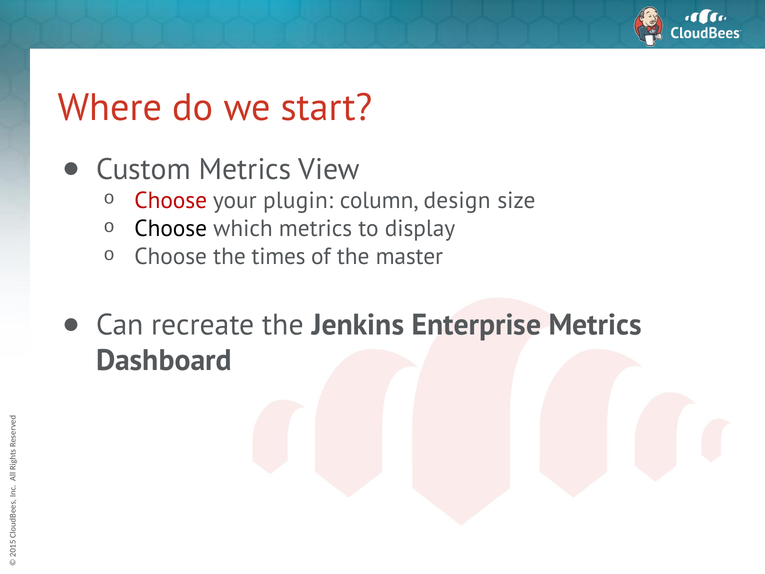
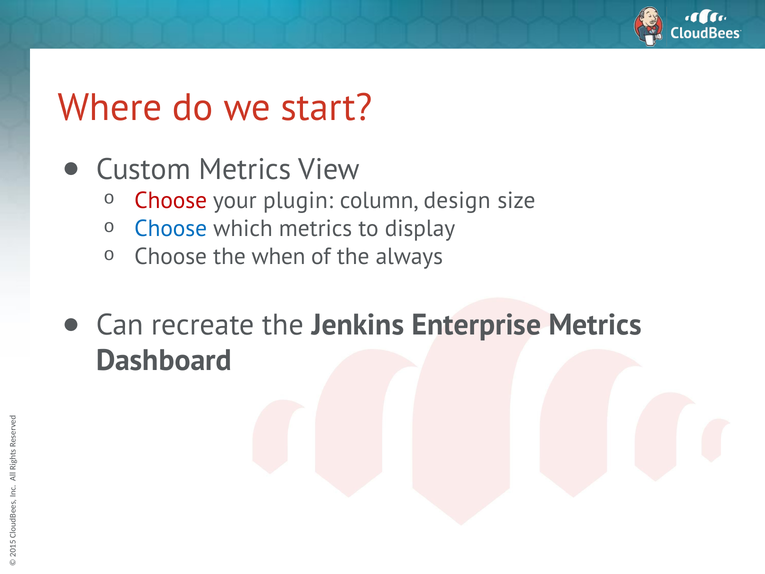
Choose at (171, 229) colour: black -> blue
times: times -> when
master: master -> always
